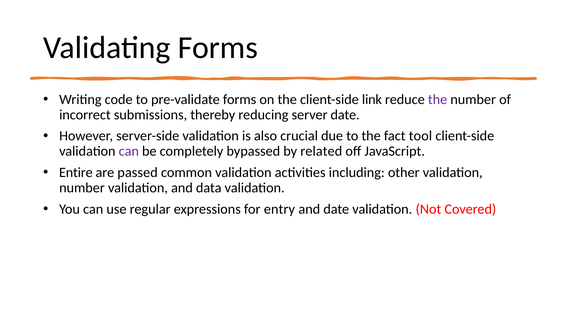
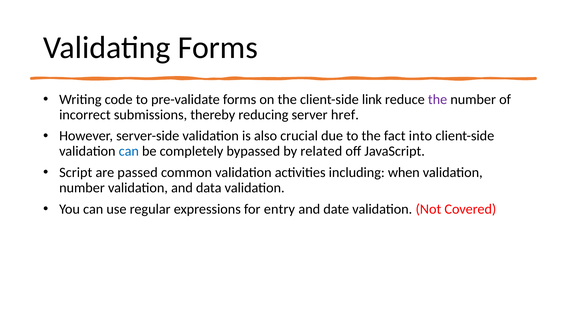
server date: date -> href
tool: tool -> into
can at (129, 151) colour: purple -> blue
Entire: Entire -> Script
other: other -> when
